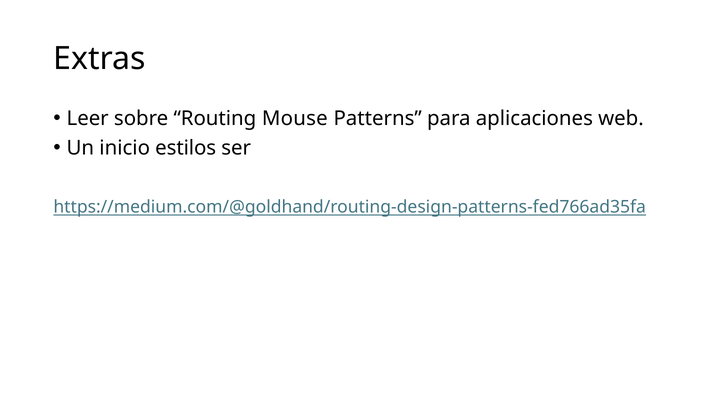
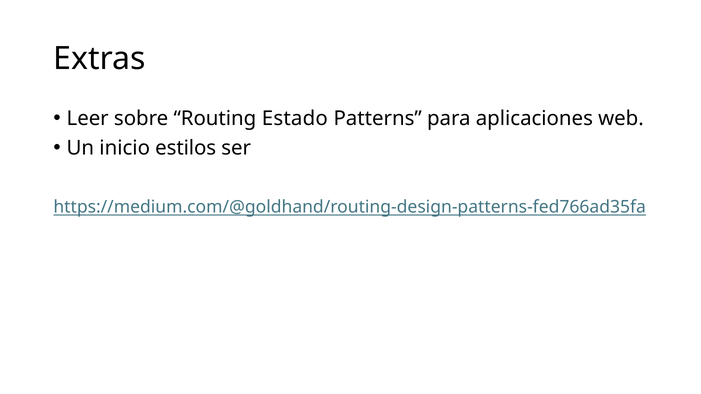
Mouse: Mouse -> Estado
